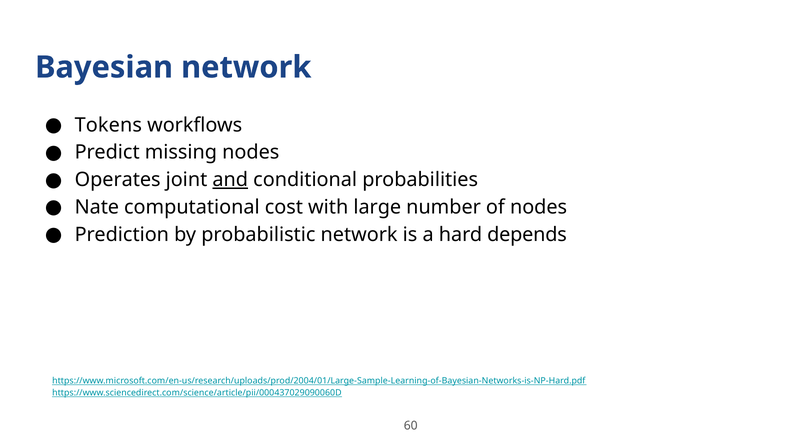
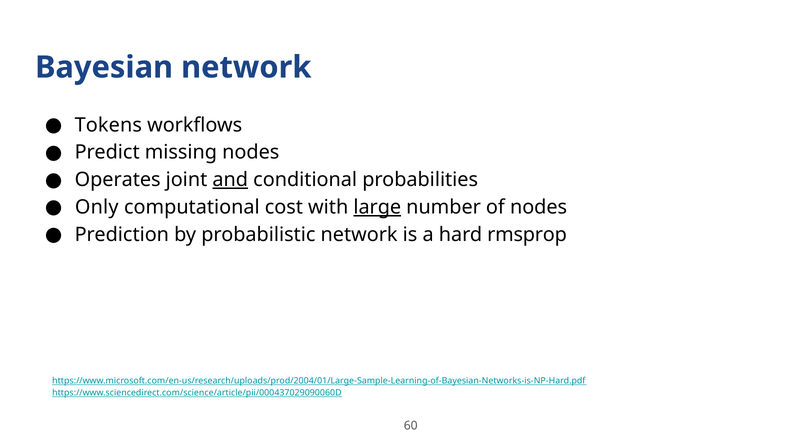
Nate: Nate -> Only
large underline: none -> present
depends: depends -> rmsprop
